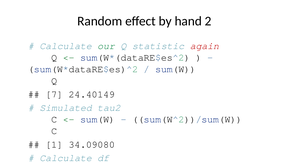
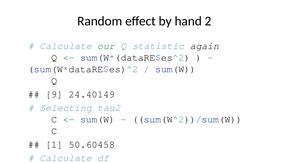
again colour: red -> black
7: 7 -> 9
Simulated: Simulated -> Selecting
34.09080: 34.09080 -> 50.60458
